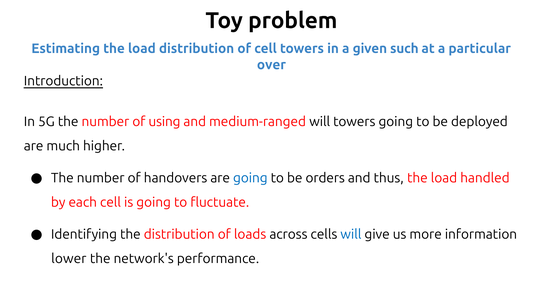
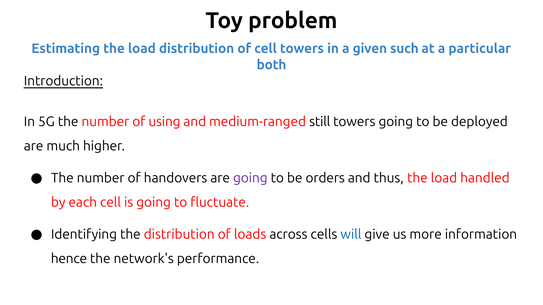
over: over -> both
medium-ranged will: will -> still
going at (250, 178) colour: blue -> purple
lower: lower -> hence
